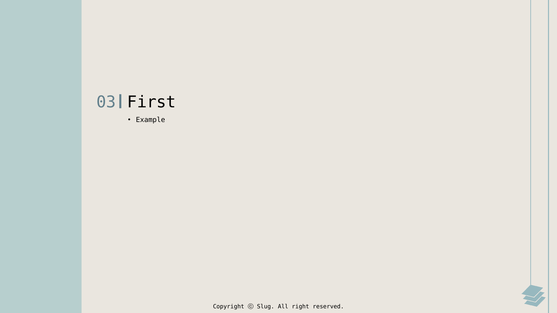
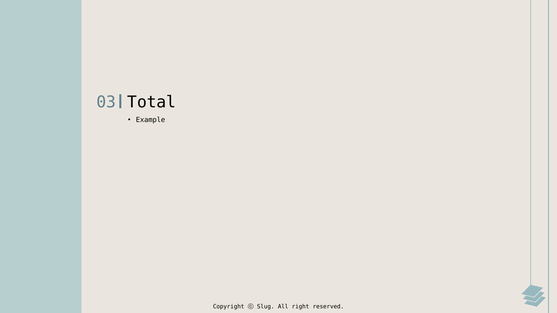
First: First -> Total
